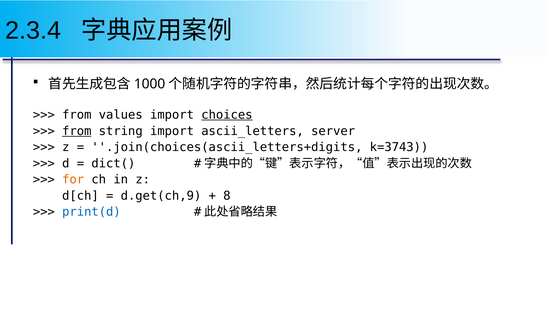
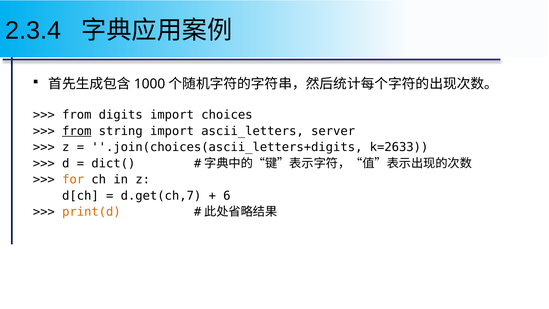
values: values -> digits
choices underline: present -> none
k=3743: k=3743 -> k=2633
d.get(ch,9: d.get(ch,9 -> d.get(ch,7
8: 8 -> 6
print(d colour: blue -> orange
